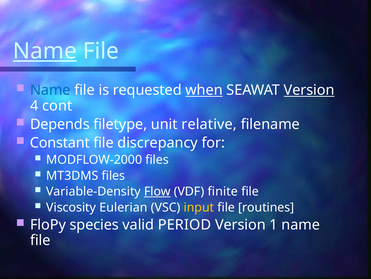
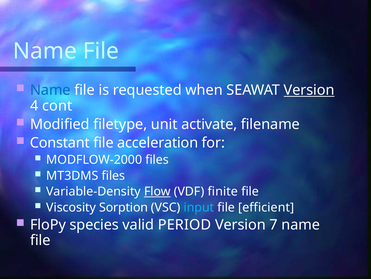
Name at (45, 51) underline: present -> none
when underline: present -> none
Depends: Depends -> Modified
relative: relative -> activate
discrepancy: discrepancy -> acceleration
Eulerian: Eulerian -> Sorption
input colour: yellow -> light blue
routines: routines -> efficient
1: 1 -> 7
